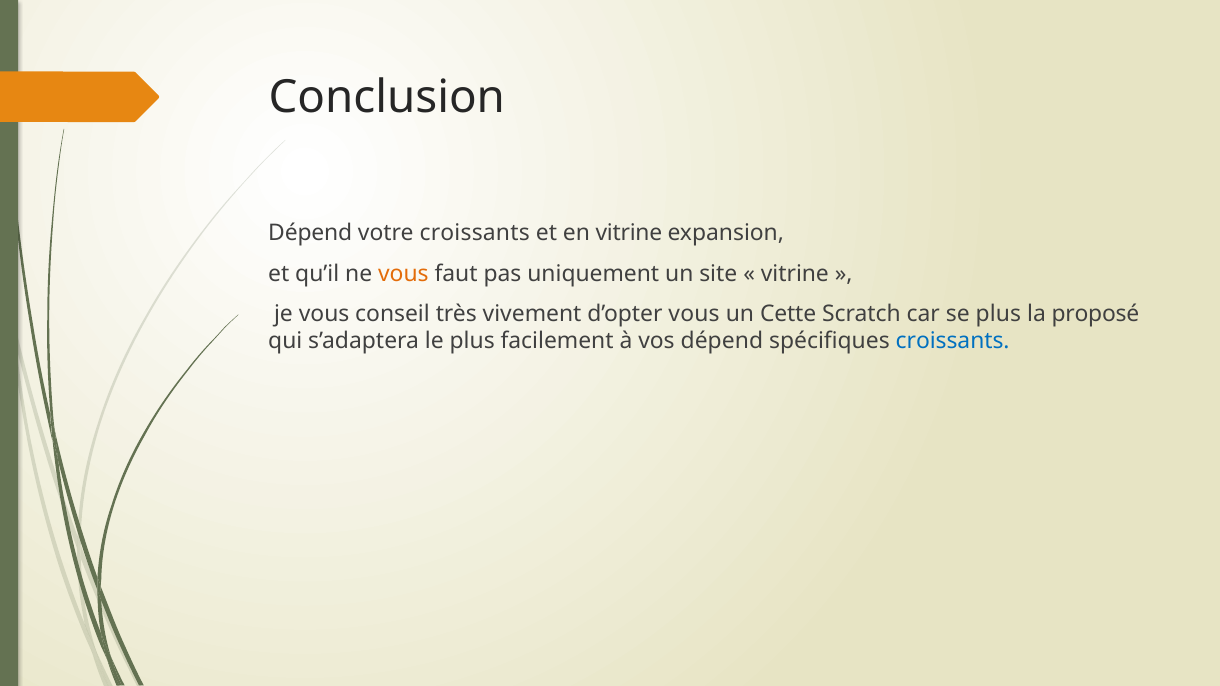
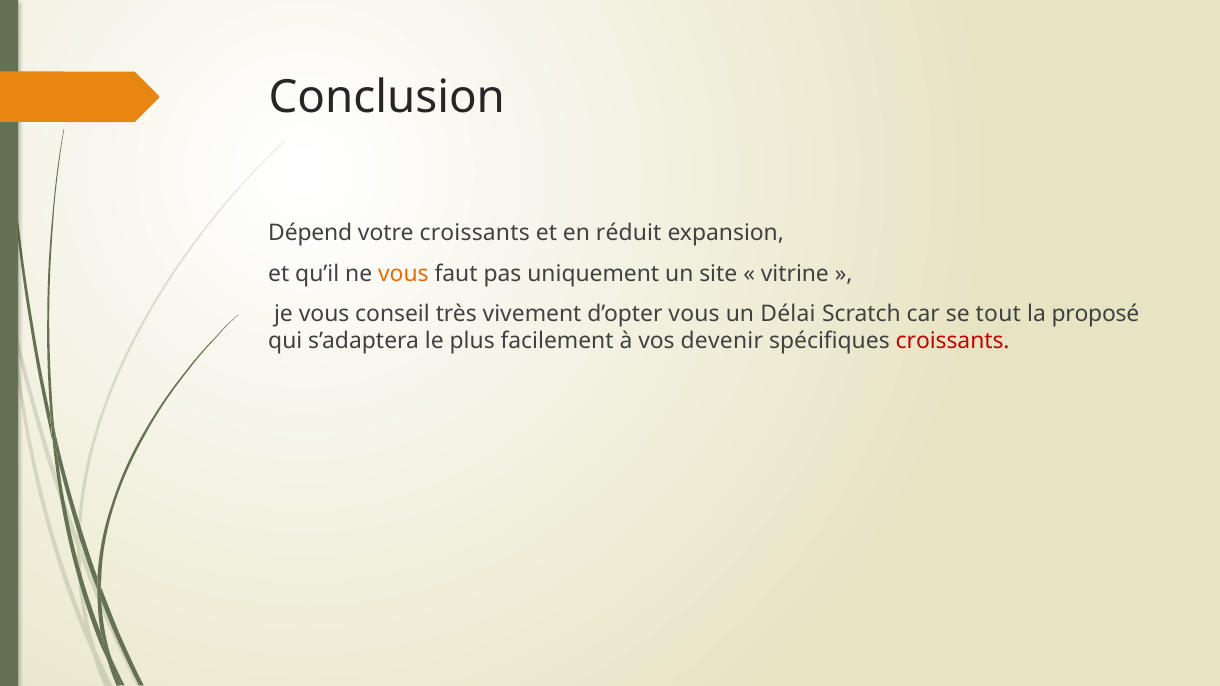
en vitrine: vitrine -> réduit
Cette: Cette -> Délai
se plus: plus -> tout
vos dépend: dépend -> devenir
croissants at (953, 341) colour: blue -> red
